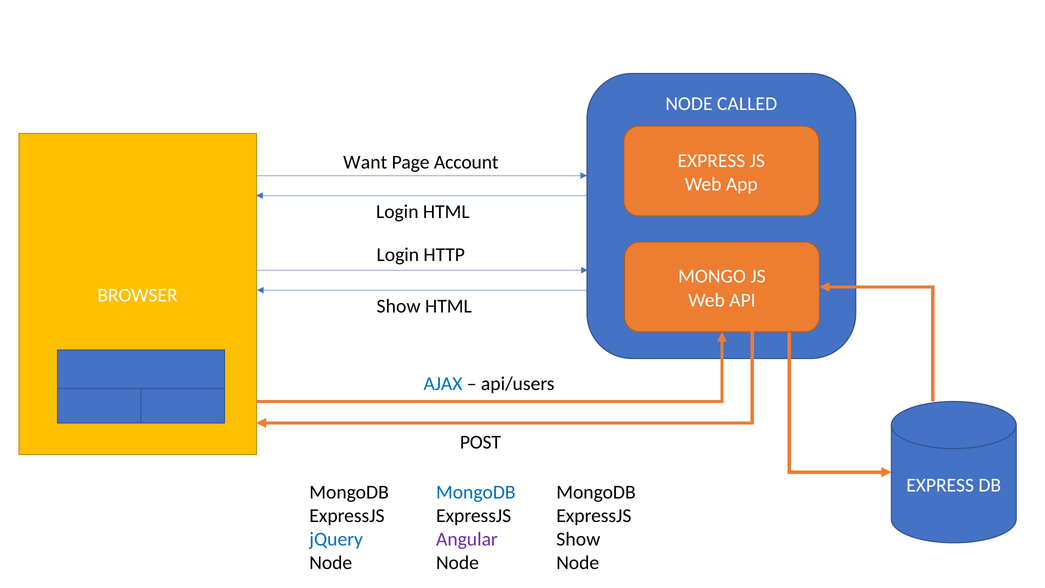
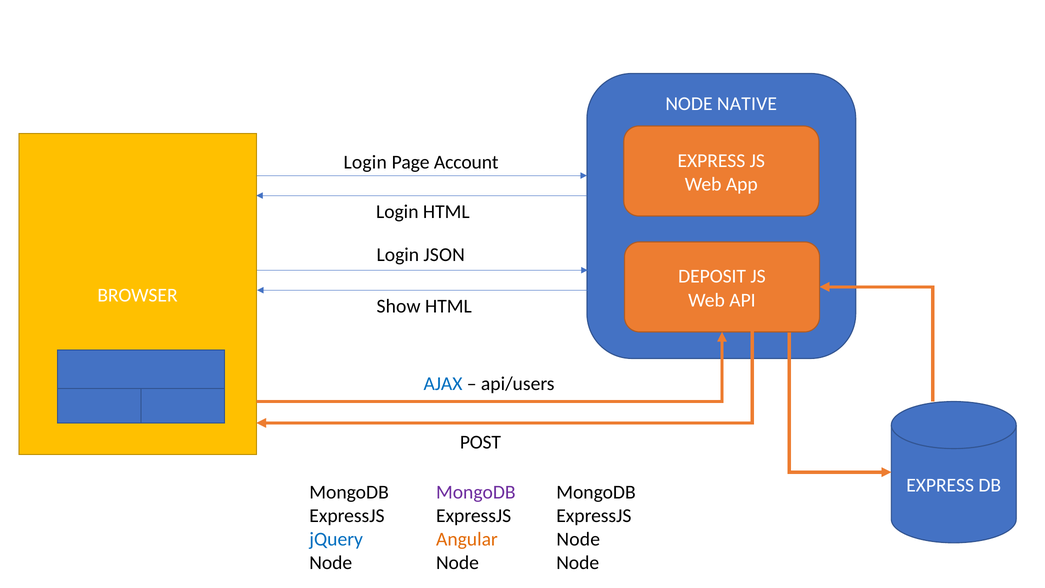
CALLED: CALLED -> NATIVE
Want at (365, 162): Want -> Login
HTTP: HTTP -> JSON
MONGO: MONGO -> DEPOSIT
MongoDB at (476, 492) colour: blue -> purple
Angular colour: purple -> orange
Show at (578, 539): Show -> Node
